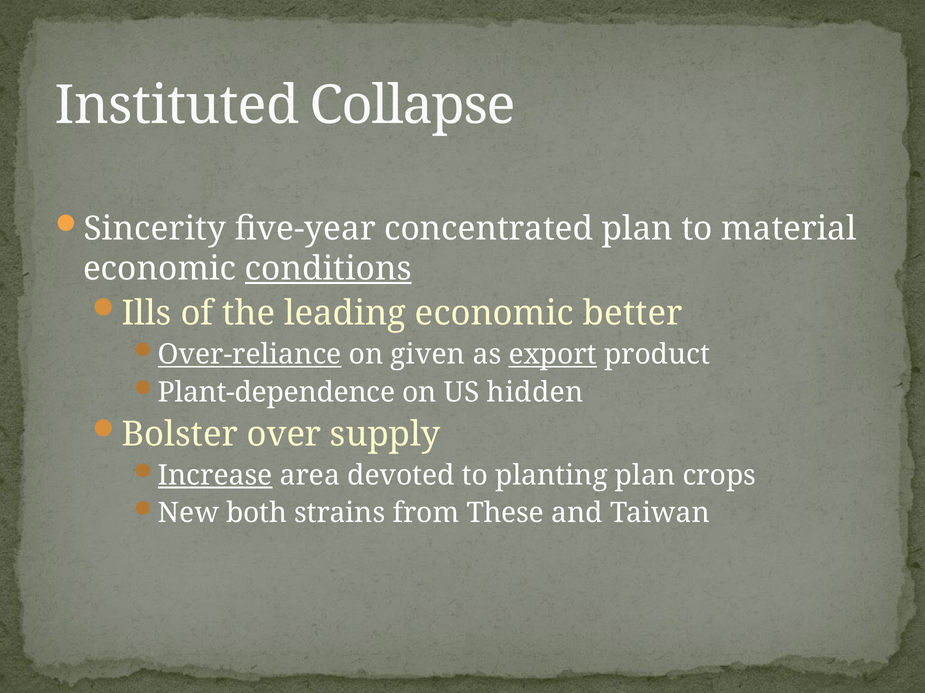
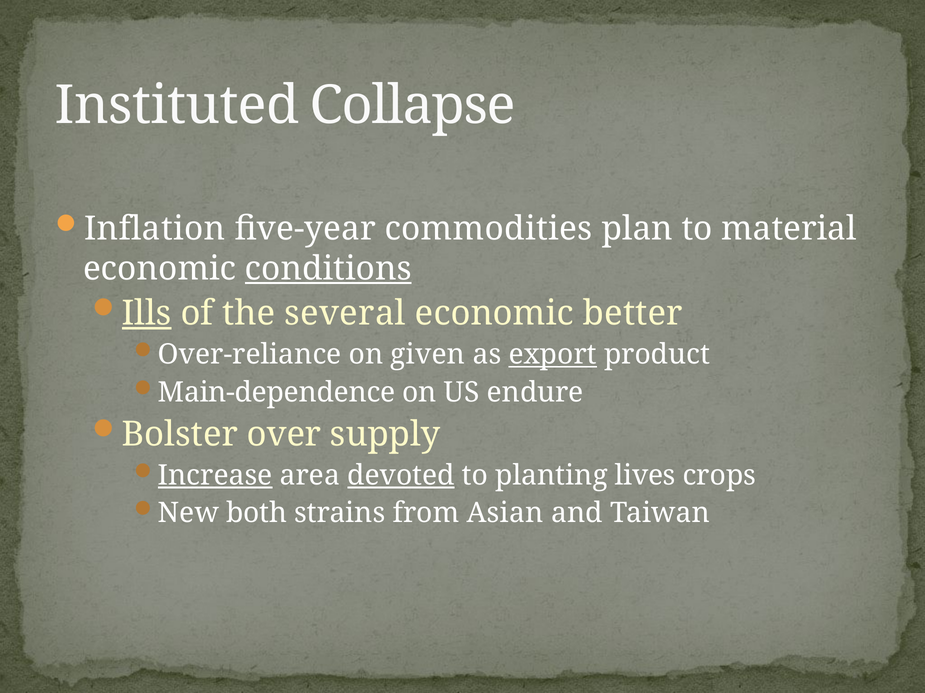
Sincerity: Sincerity -> Inflation
concentrated: concentrated -> commodities
Ills underline: none -> present
leading: leading -> several
Over-reliance underline: present -> none
Plant-dependence: Plant-dependence -> Main-dependence
hidden: hidden -> endure
devoted underline: none -> present
planting plan: plan -> lives
These: These -> Asian
